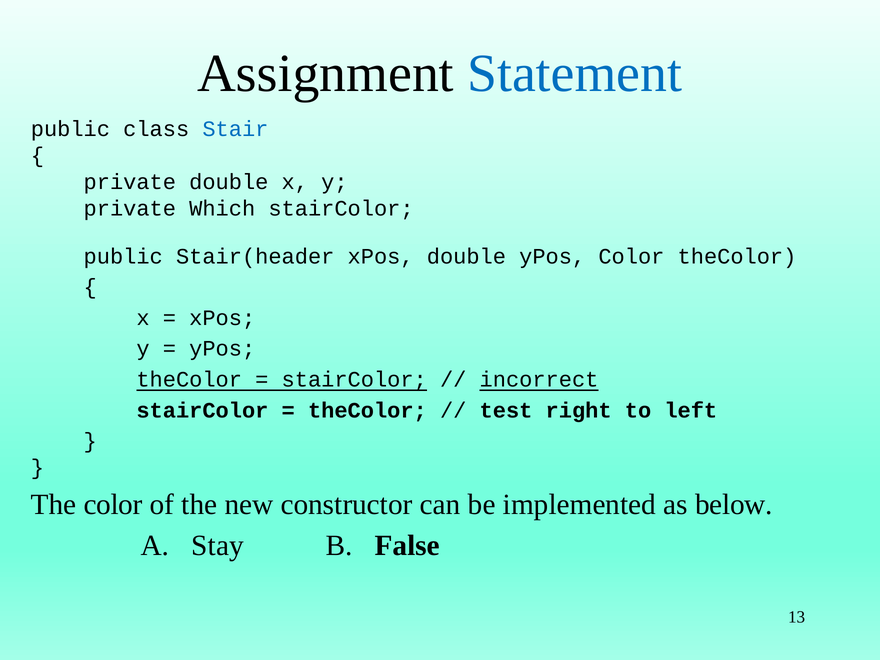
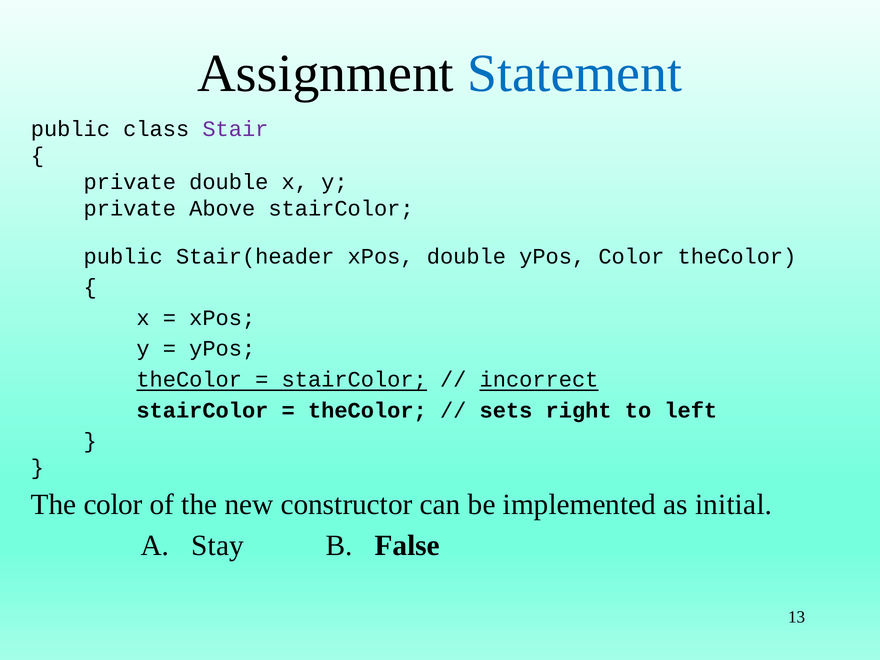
Stair colour: blue -> purple
Which: Which -> Above
test: test -> sets
below: below -> initial
